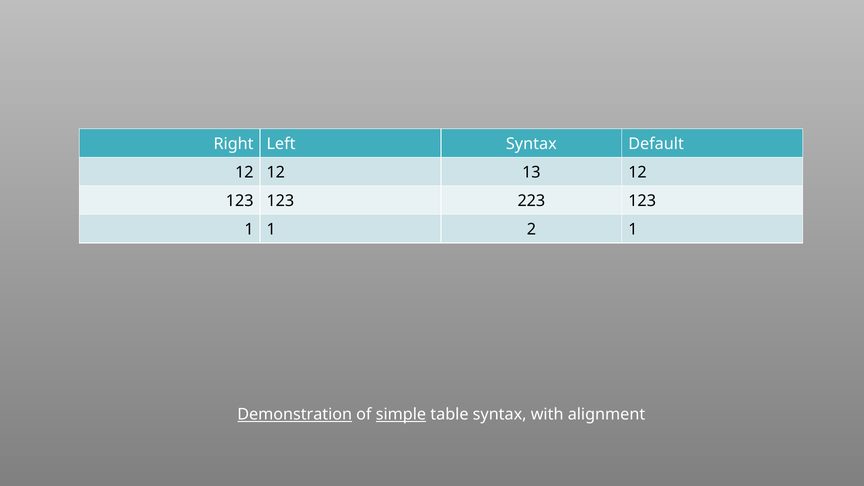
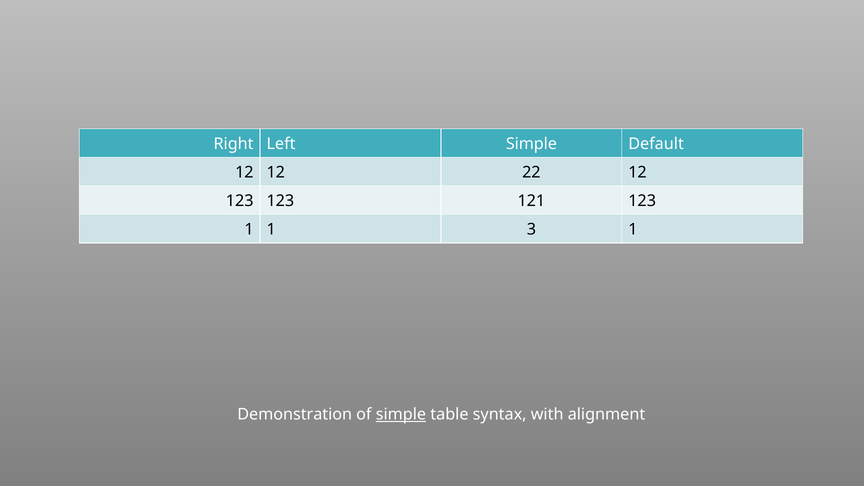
Left Syntax: Syntax -> Simple
13: 13 -> 22
223: 223 -> 121
2: 2 -> 3
Demonstration underline: present -> none
